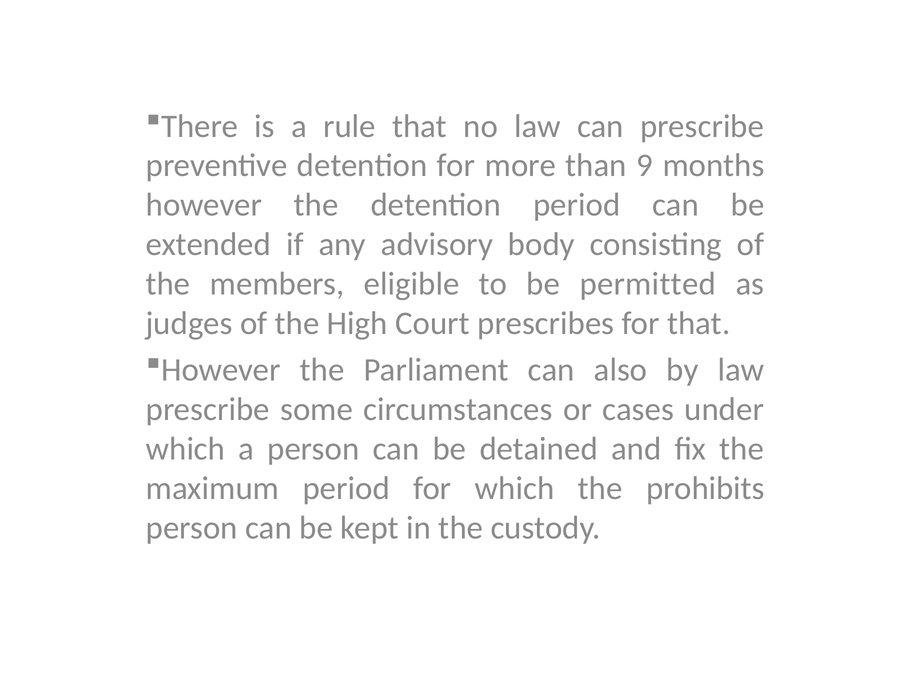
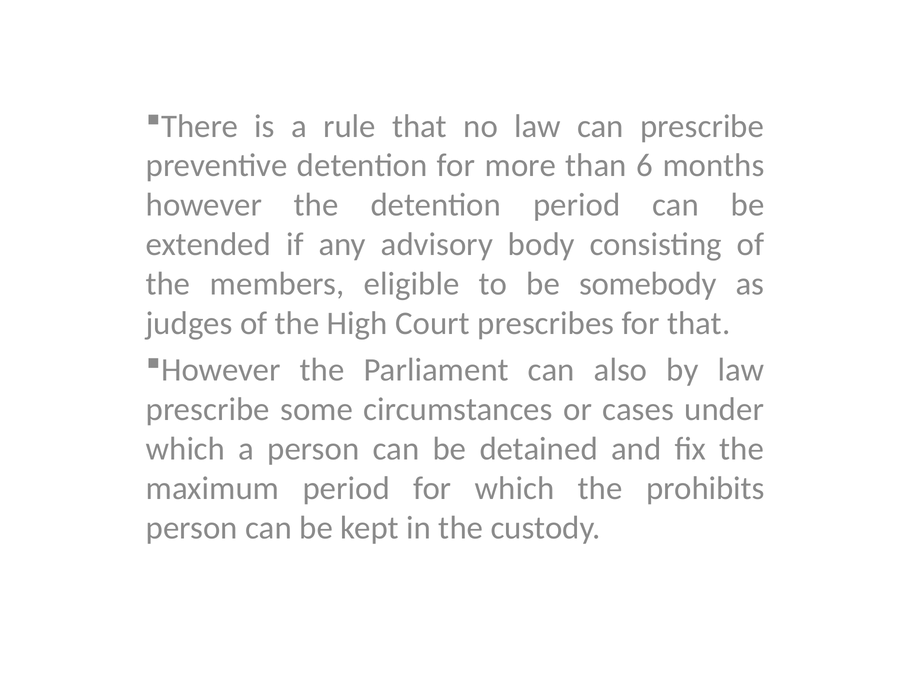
9: 9 -> 6
permitted: permitted -> somebody
